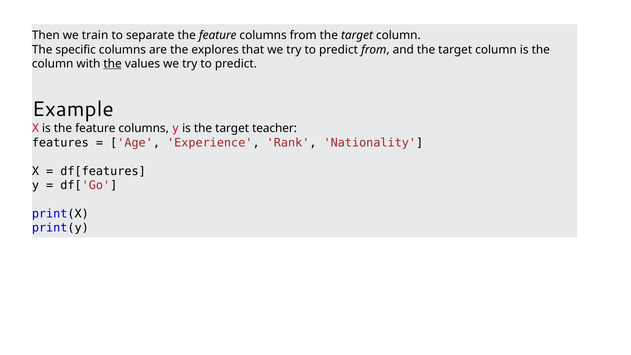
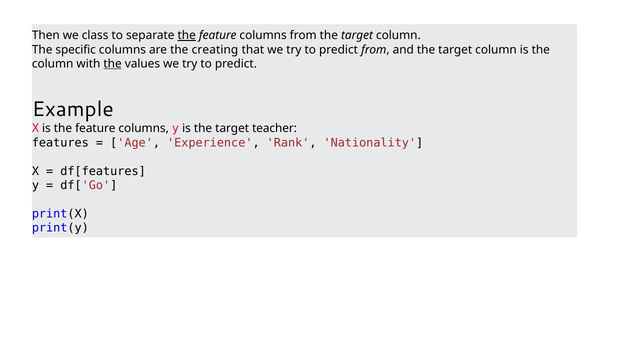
train: train -> class
the at (187, 35) underline: none -> present
explores: explores -> creating
